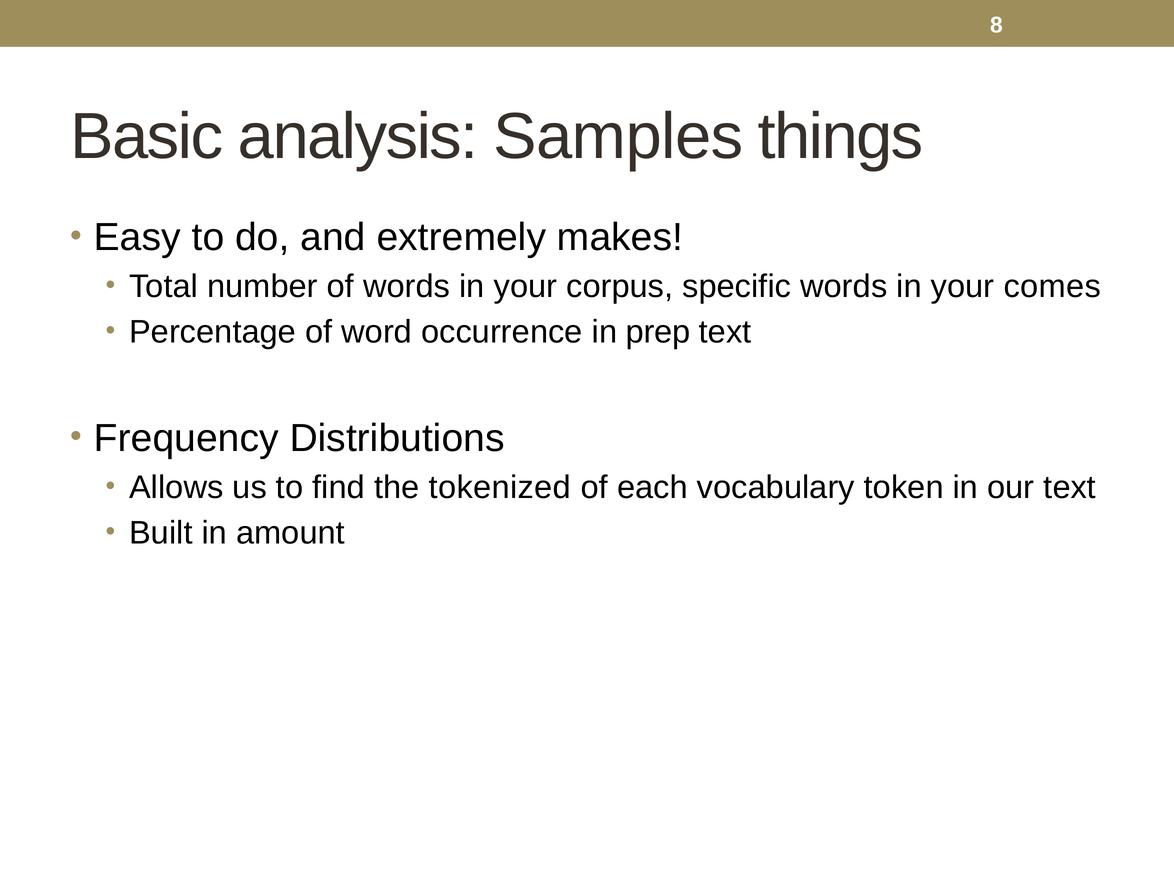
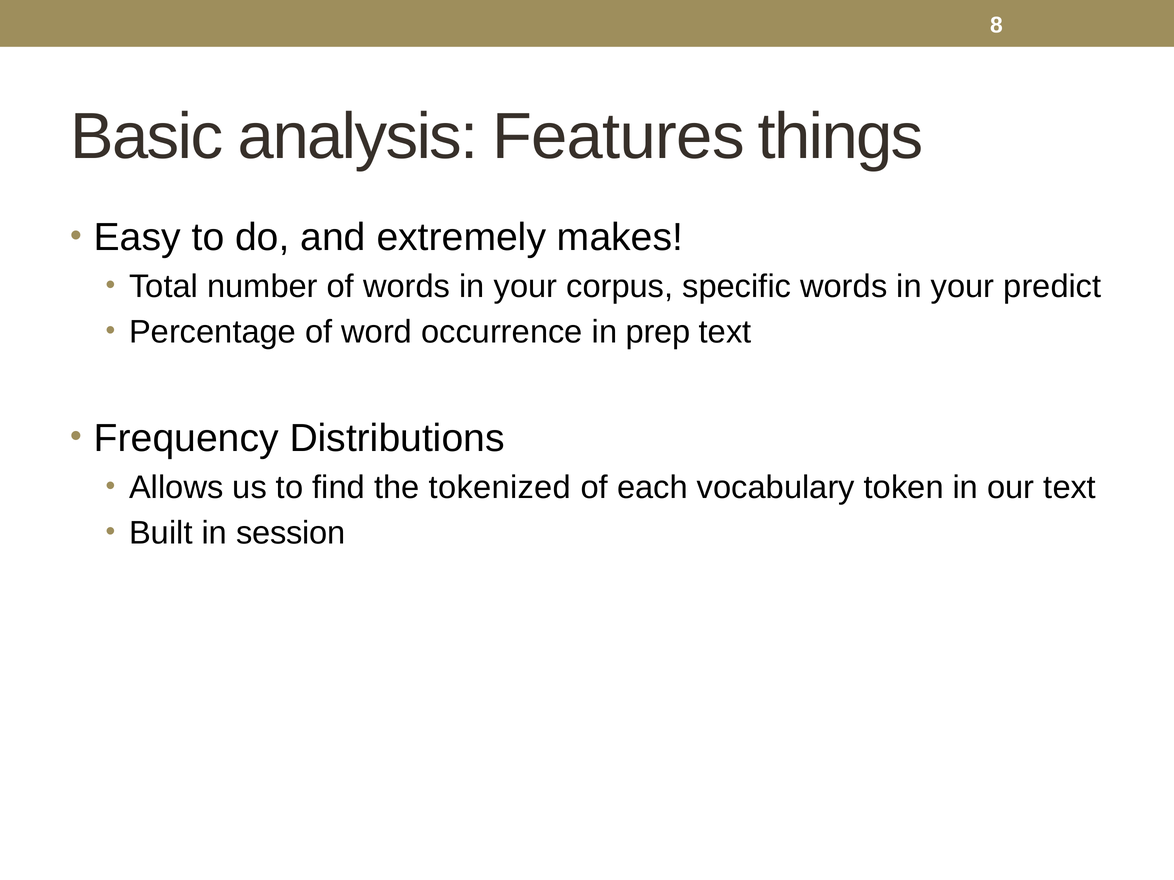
Samples: Samples -> Features
comes: comes -> predict
amount: amount -> session
